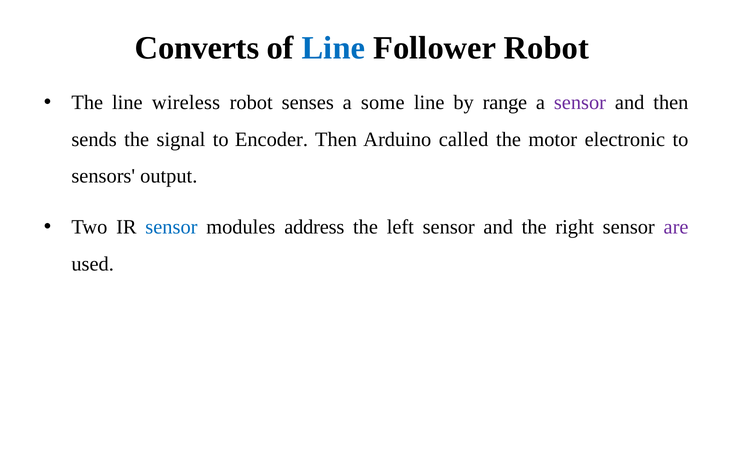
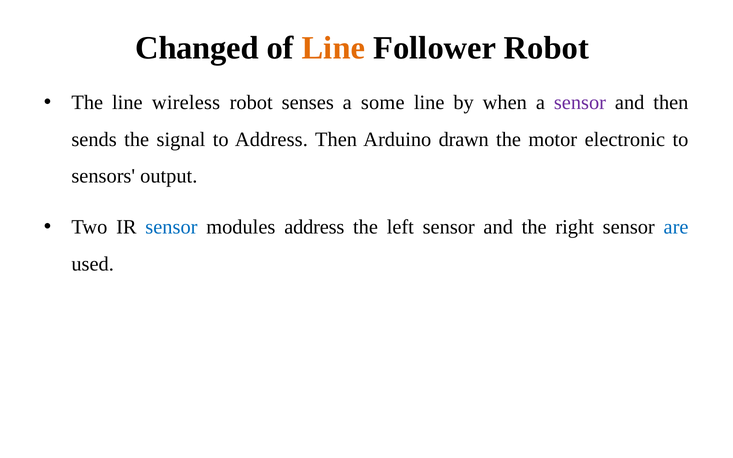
Converts: Converts -> Changed
Line at (333, 48) colour: blue -> orange
range: range -> when
to Encoder: Encoder -> Address
called: called -> drawn
are colour: purple -> blue
